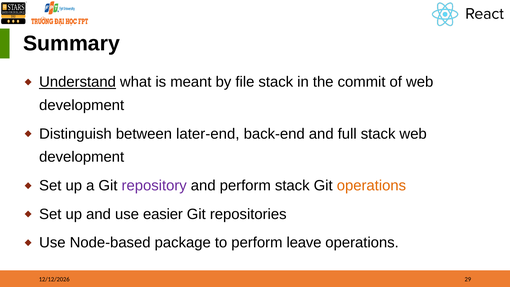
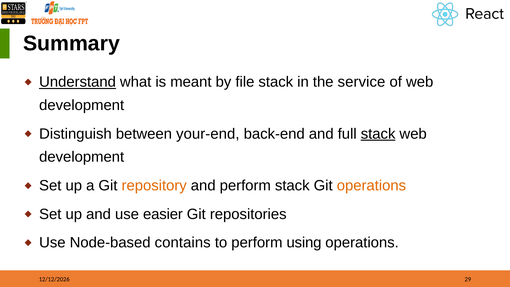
commit: commit -> service
later-end: later-end -> your-end
stack at (378, 134) underline: none -> present
repository colour: purple -> orange
package: package -> contains
leave: leave -> using
